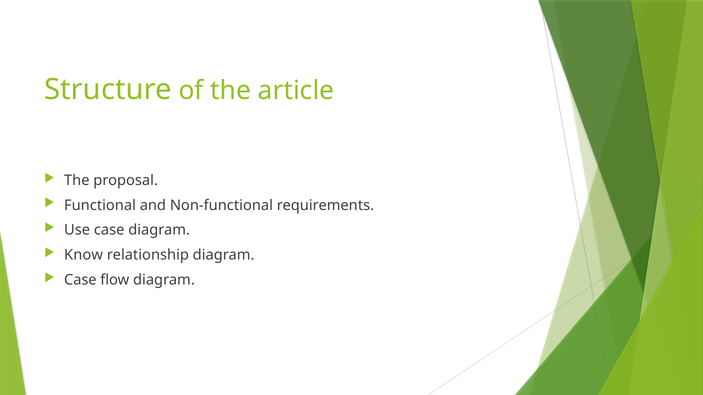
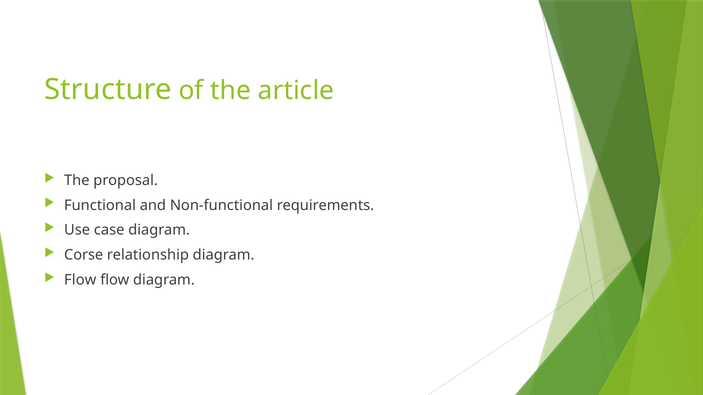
Know: Know -> Corse
Case at (80, 280): Case -> Flow
